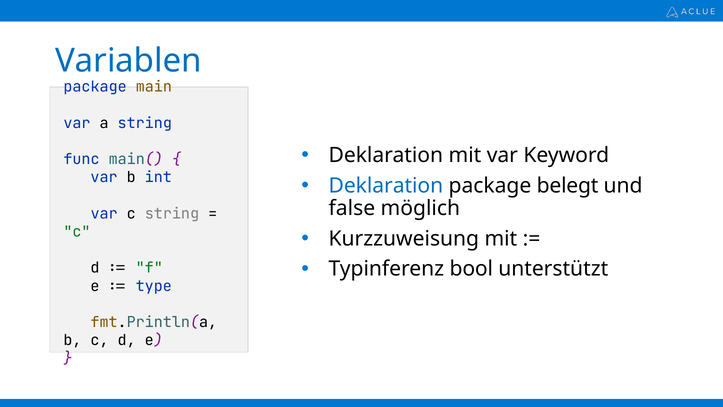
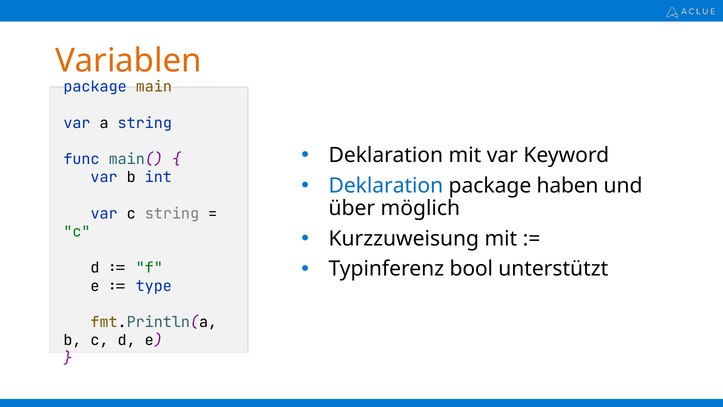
Variablen colour: blue -> orange
belegt: belegt -> haben
false: false -> über
